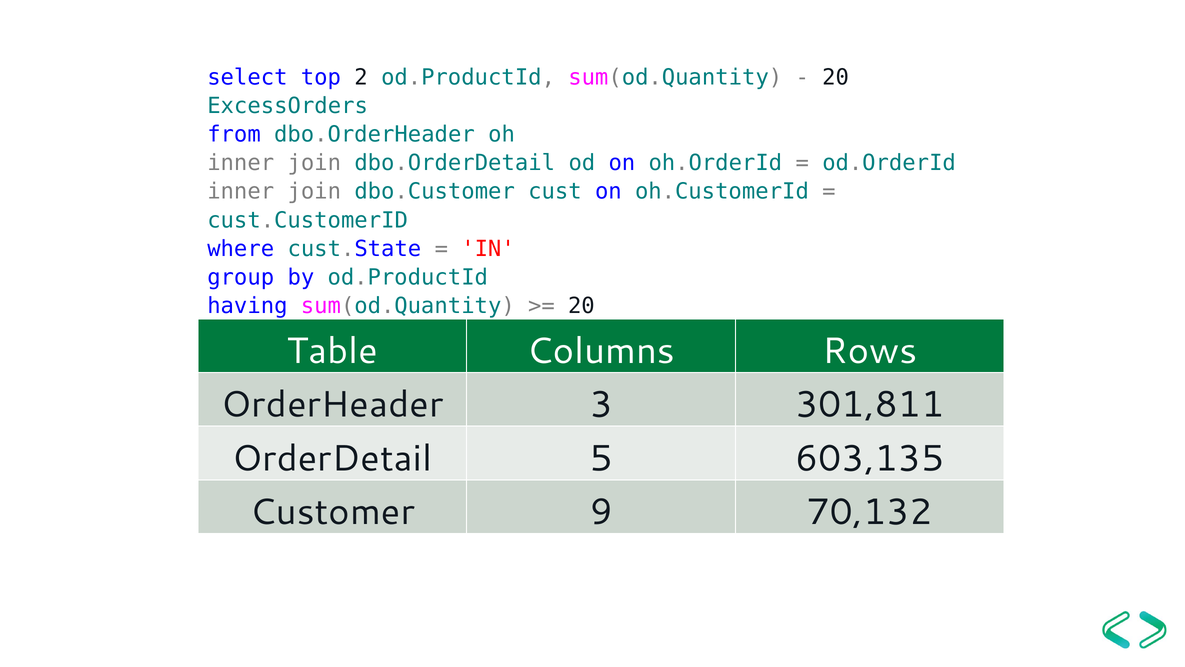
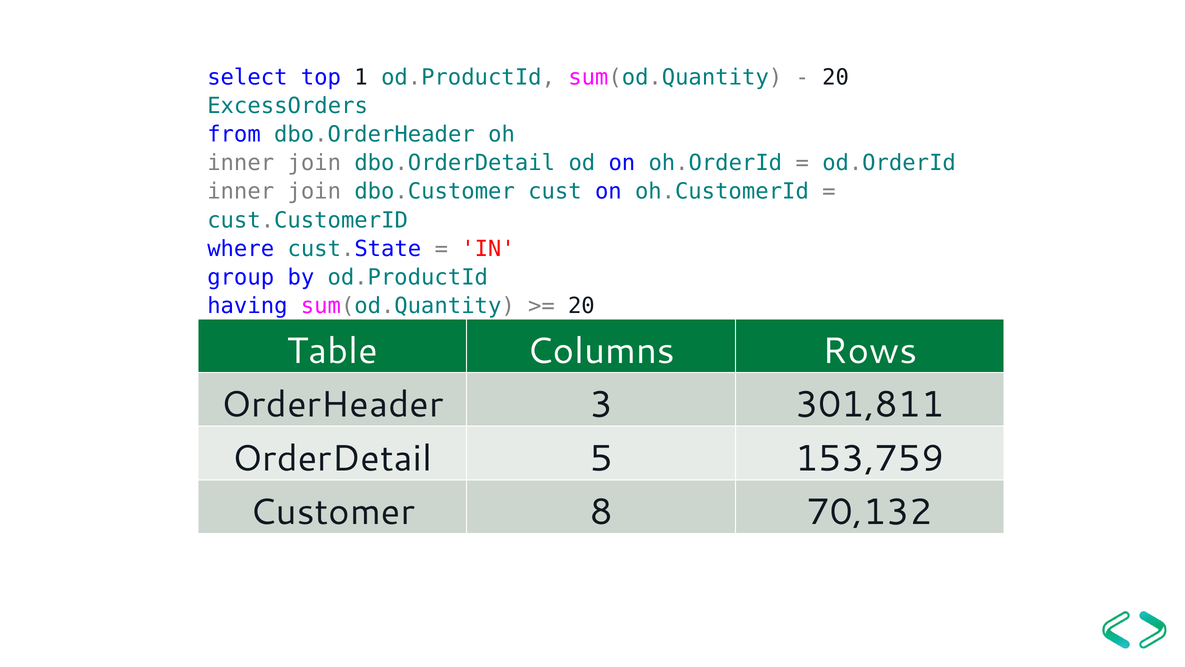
2: 2 -> 1
603,135: 603,135 -> 153,759
9: 9 -> 8
